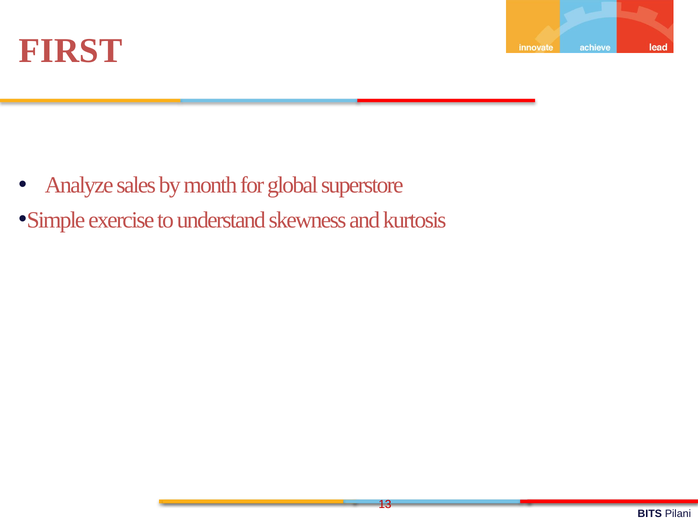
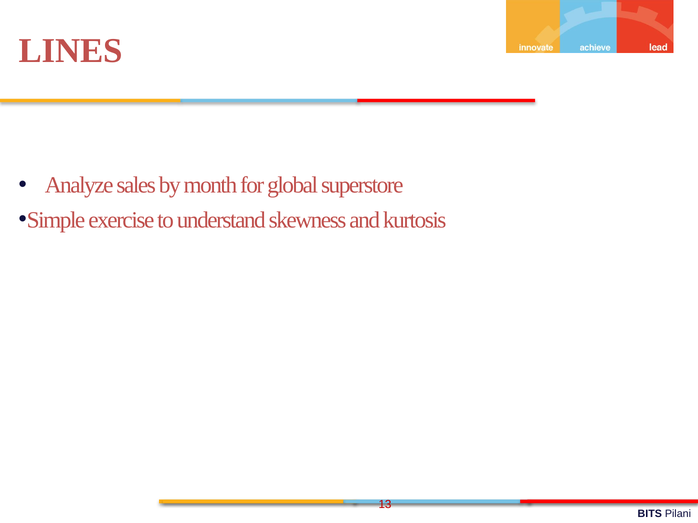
FIRST: FIRST -> LINES
